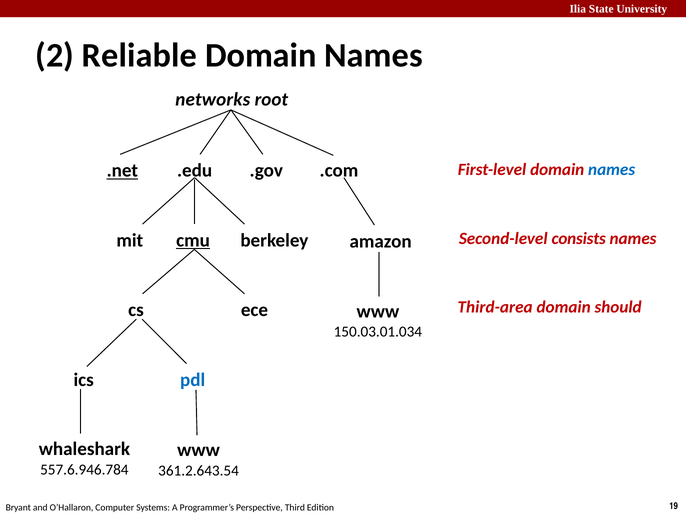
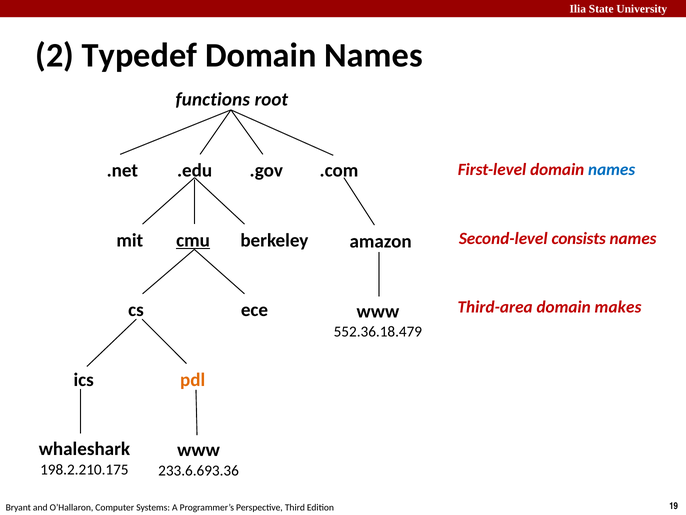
Reliable: Reliable -> Typedef
networks: networks -> functions
.net underline: present -> none
should: should -> makes
150.03.01.034: 150.03.01.034 -> 552.36.18.479
pdl colour: blue -> orange
557.6.946.784: 557.6.946.784 -> 198.2.210.175
361.2.643.54: 361.2.643.54 -> 233.6.693.36
